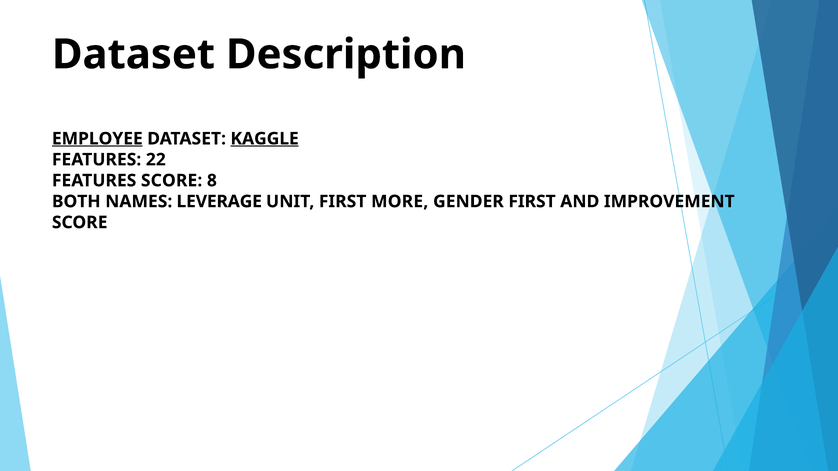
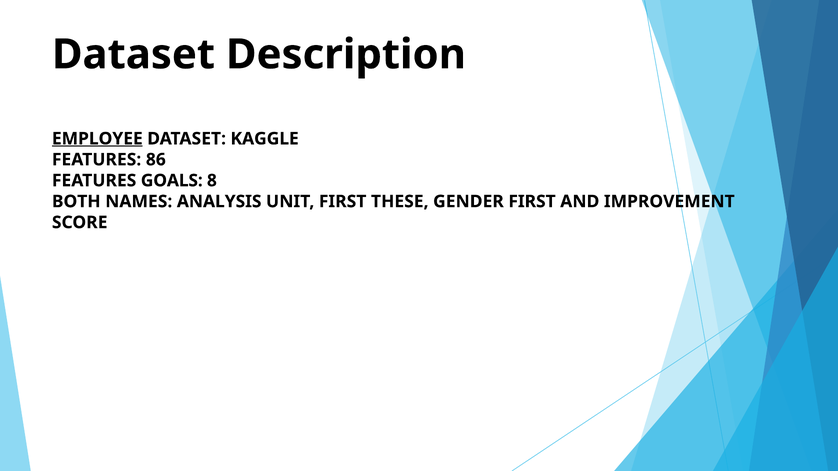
KAGGLE underline: present -> none
22: 22 -> 86
FEATURES SCORE: SCORE -> GOALS
LEVERAGE: LEVERAGE -> ANALYSIS
MORE: MORE -> THESE
